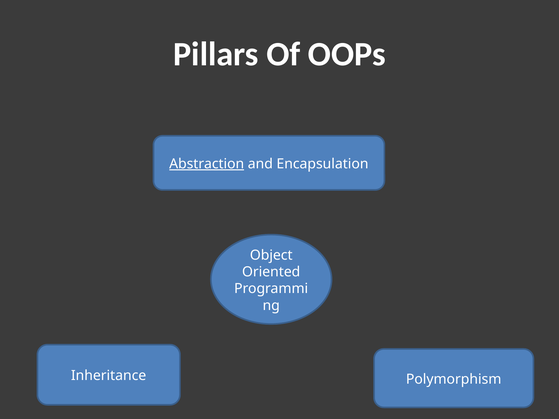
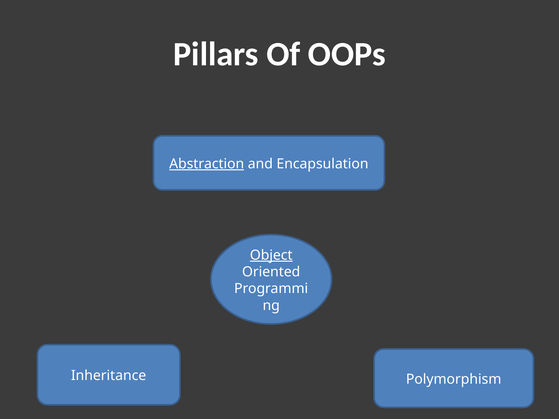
Object underline: none -> present
